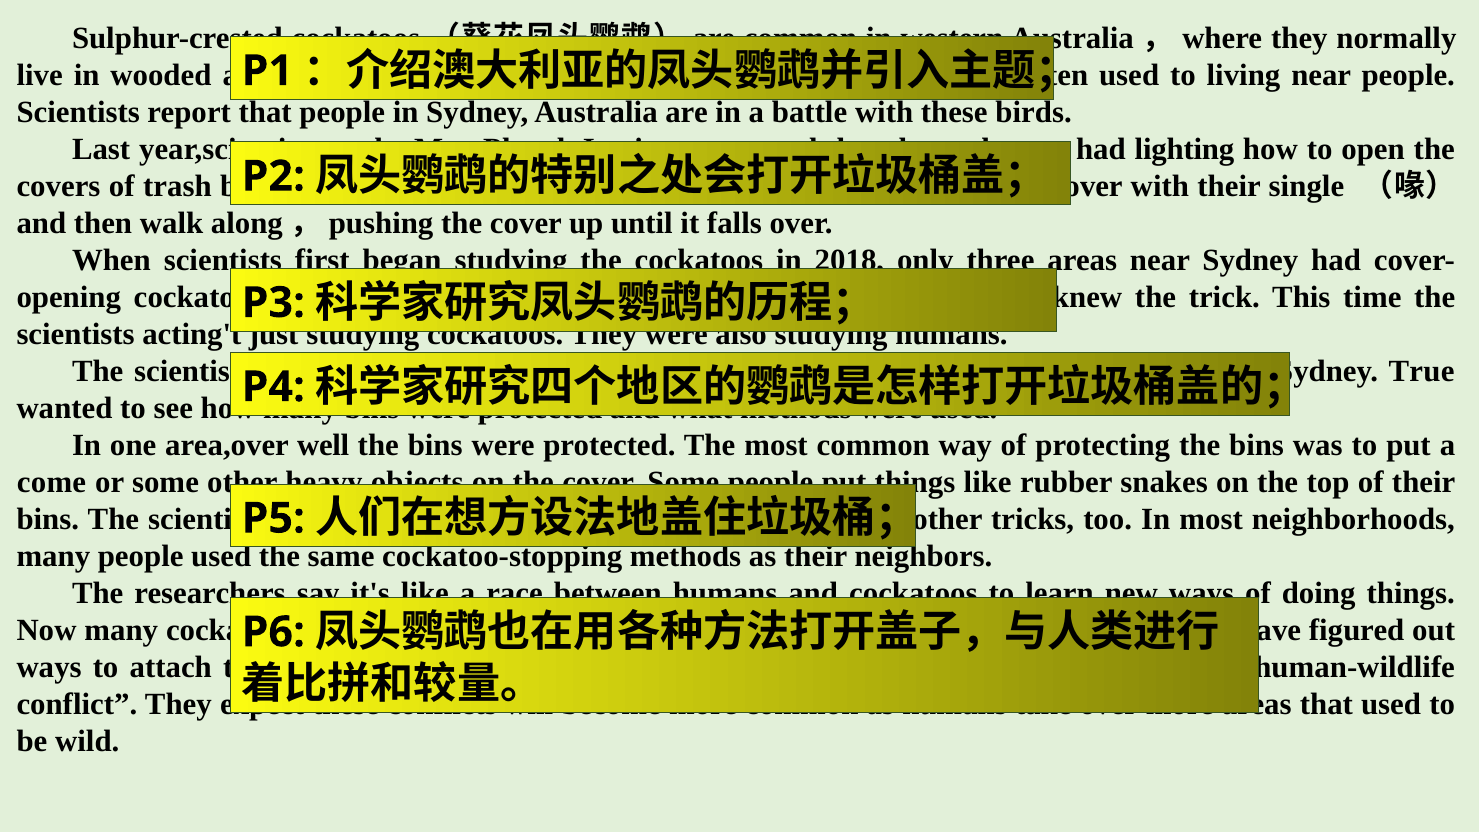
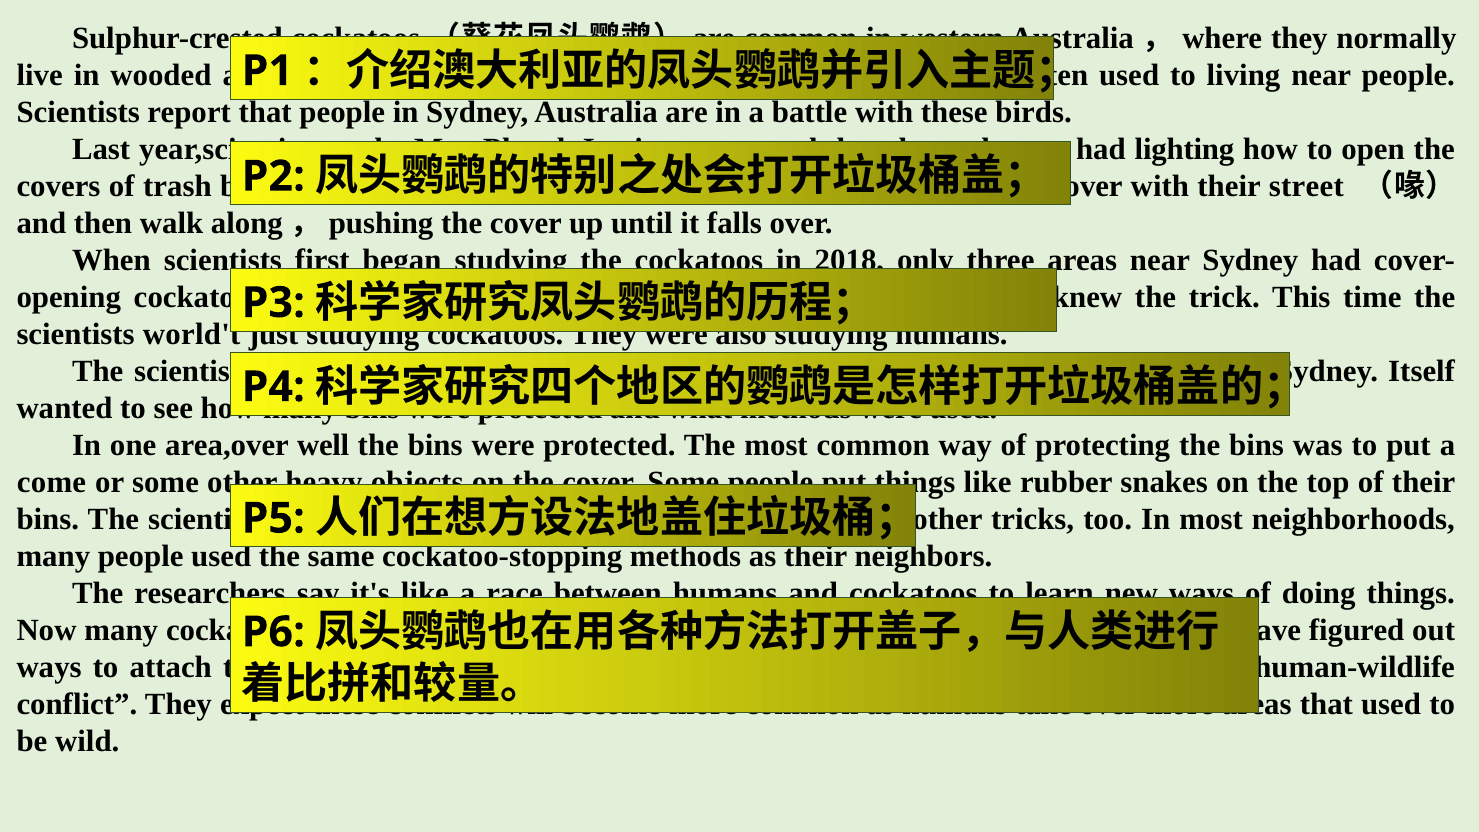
single: single -> street
acting't: acting't -> world't
True: True -> Itself
